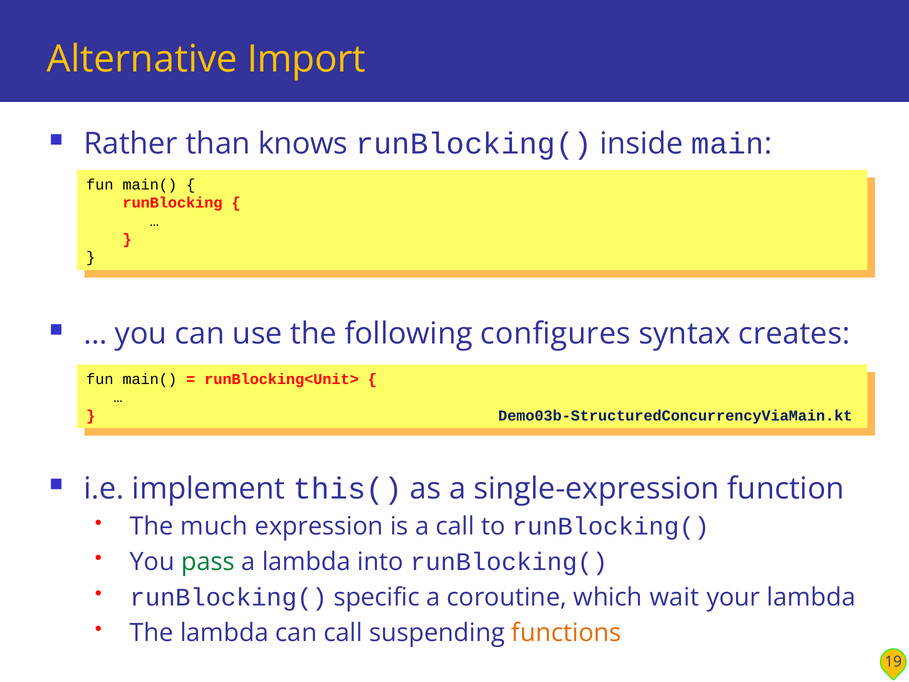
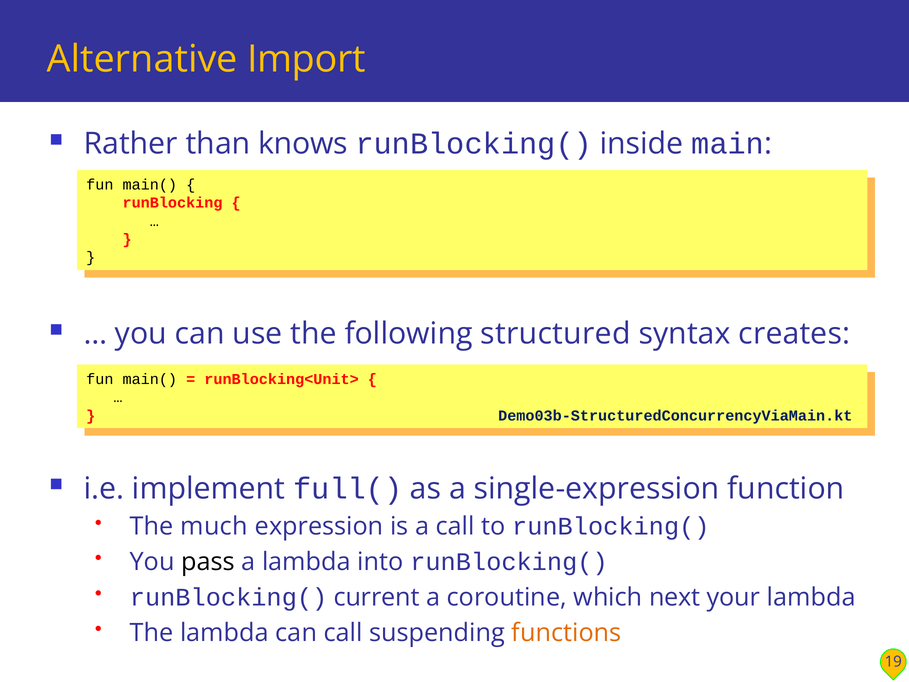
configures: configures -> structured
this(: this( -> full(
pass colour: green -> black
specific: specific -> current
wait: wait -> next
